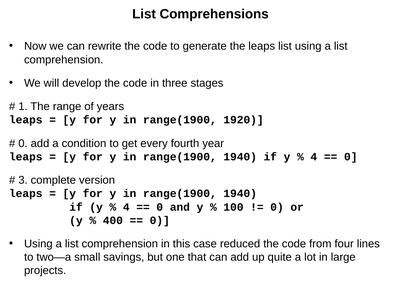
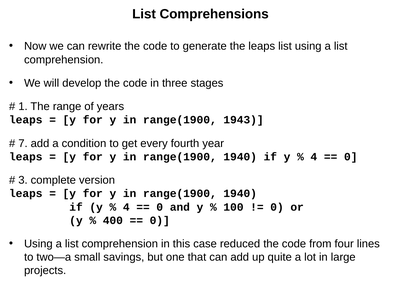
1920: 1920 -> 1943
0 at (23, 143): 0 -> 7
